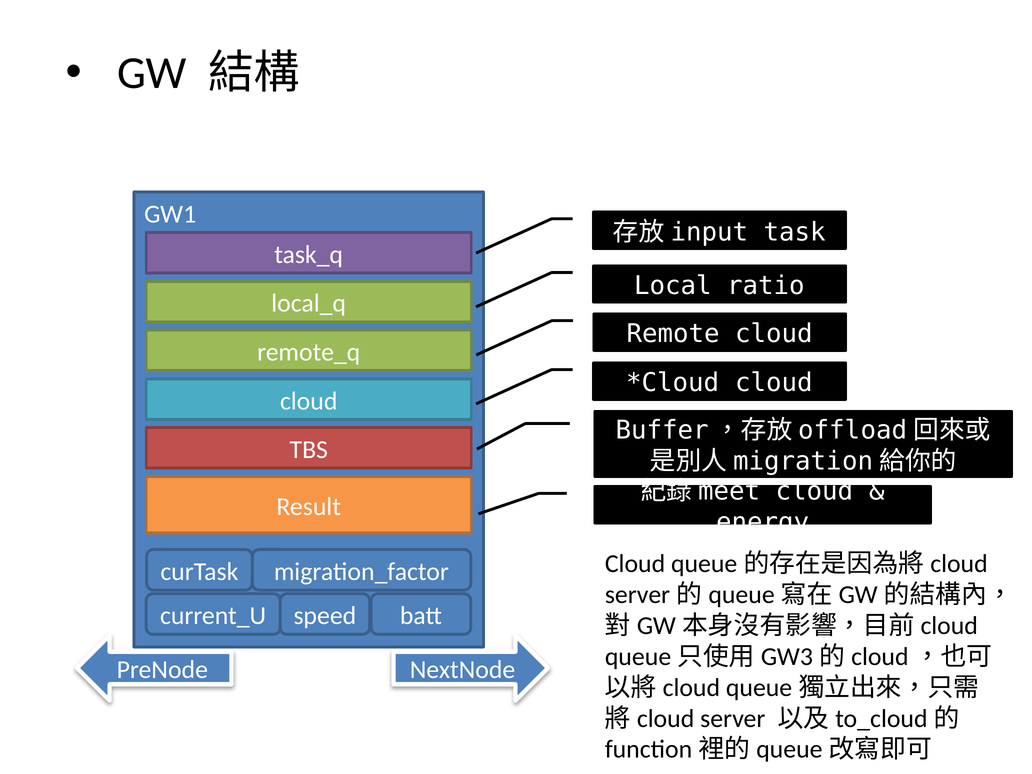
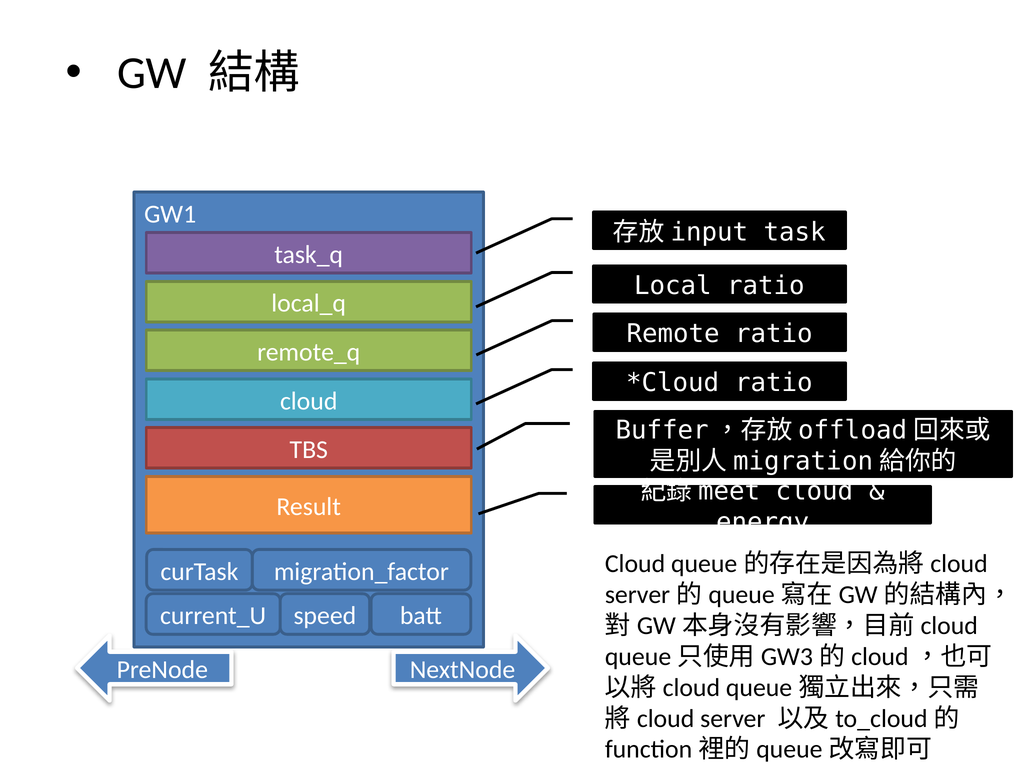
Remote cloud: cloud -> ratio
cloud at (774, 383): cloud -> ratio
